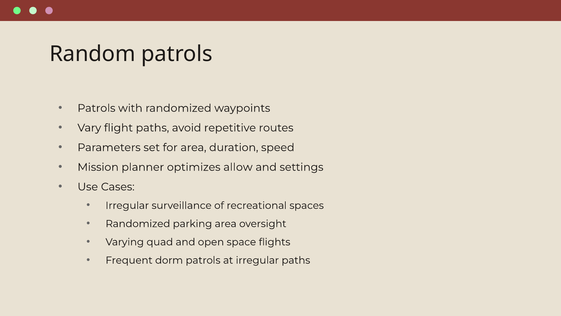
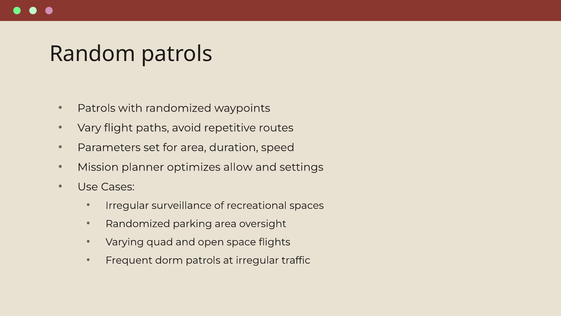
irregular paths: paths -> traffic
